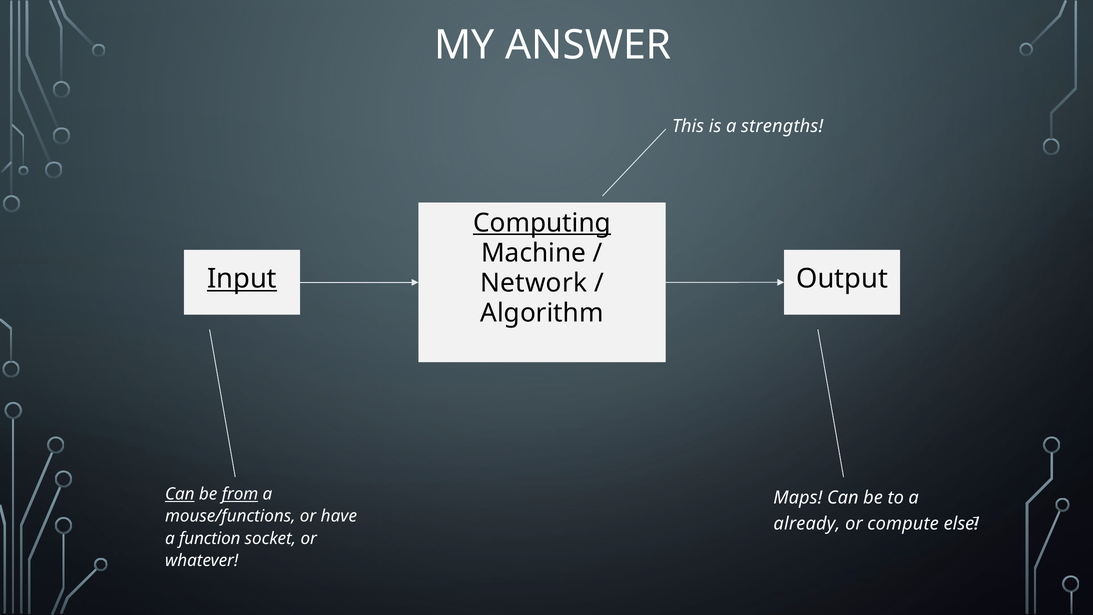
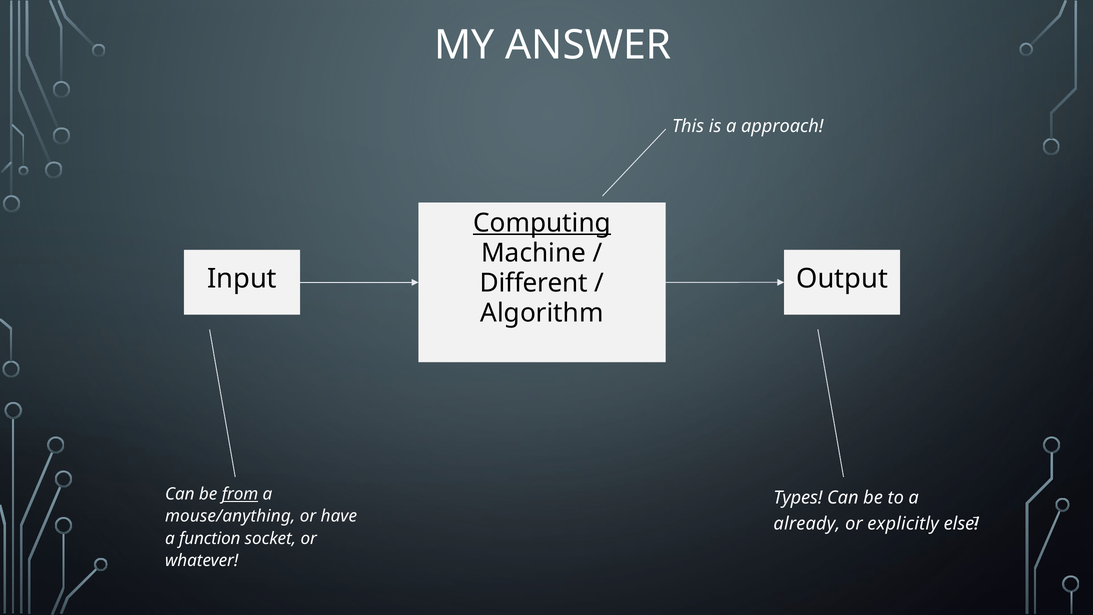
strengths: strengths -> approach
Input underline: present -> none
Network: Network -> Different
Can at (180, 494) underline: present -> none
Maps: Maps -> Types
mouse/functions: mouse/functions -> mouse/anything
compute: compute -> explicitly
